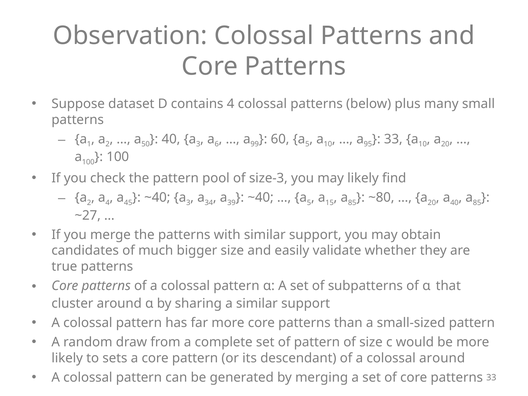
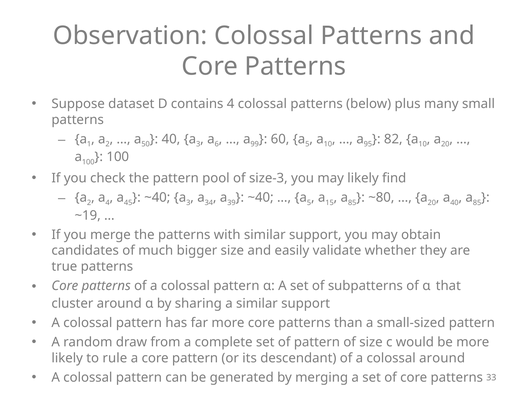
33 at (393, 139): 33 -> 82
~27: ~27 -> ~19
sets: sets -> rule
